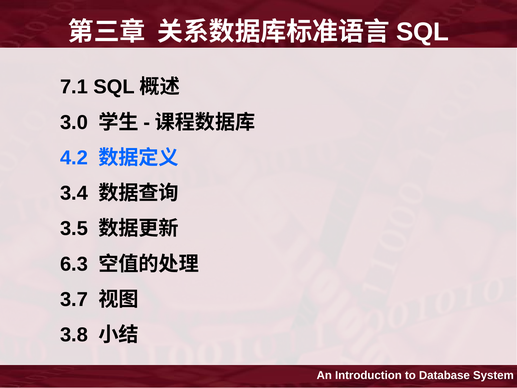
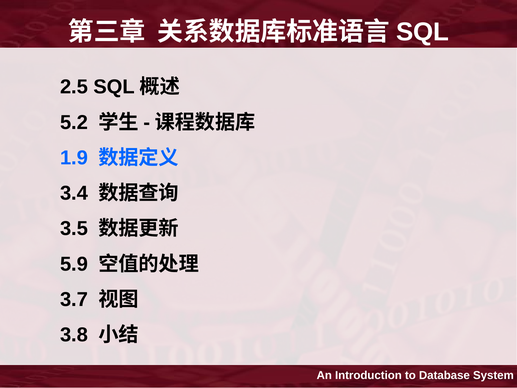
7.1: 7.1 -> 2.5
3.0: 3.0 -> 5.2
4.2: 4.2 -> 1.9
6.3: 6.3 -> 5.9
